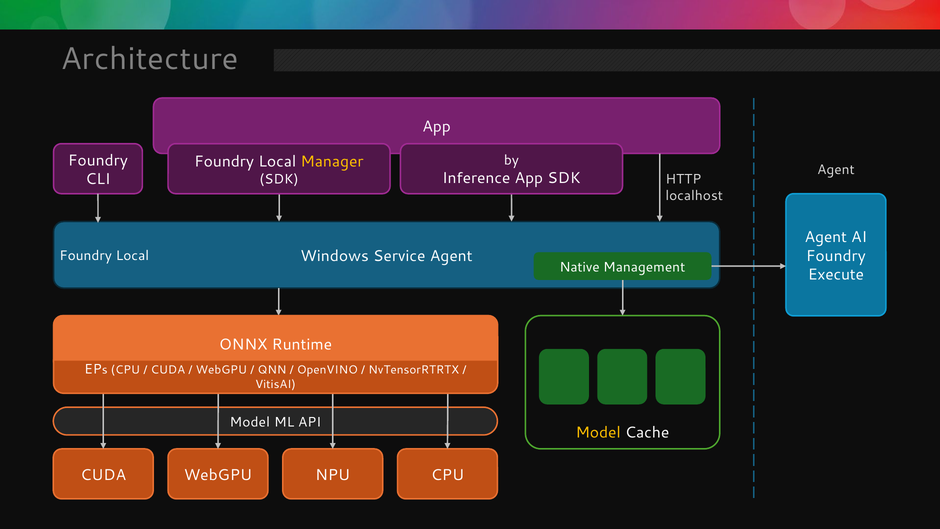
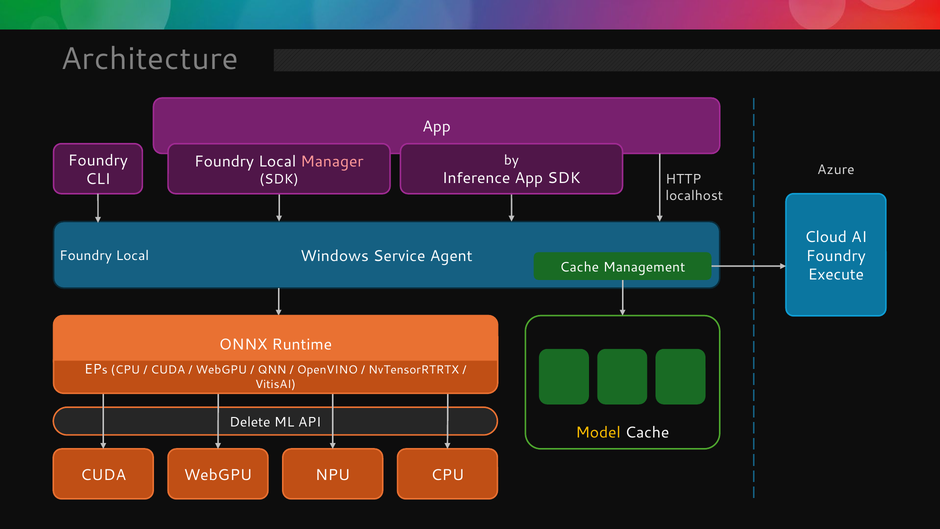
Manager colour: yellow -> pink
Agent at (836, 169): Agent -> Azure
Agent at (826, 237): Agent -> Cloud
Native at (580, 267): Native -> Cache
Model at (250, 422): Model -> Delete
